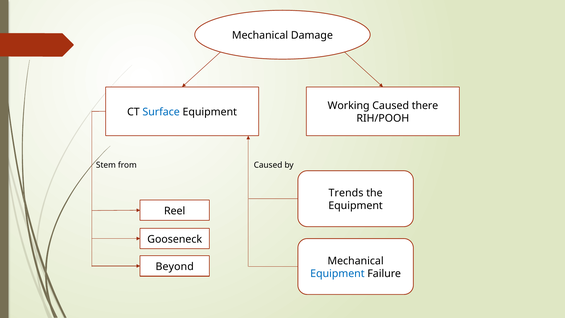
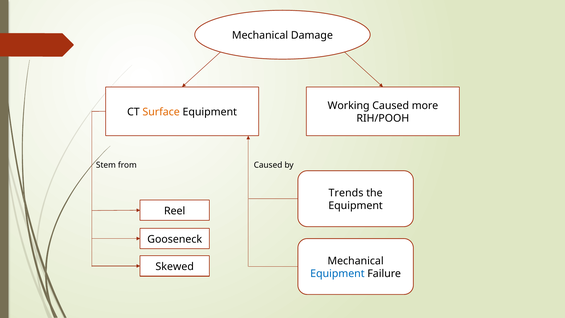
there: there -> more
Surface colour: blue -> orange
Beyond: Beyond -> Skewed
